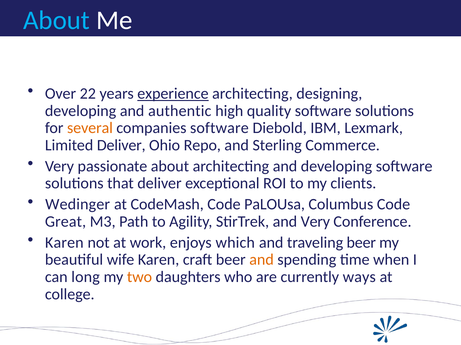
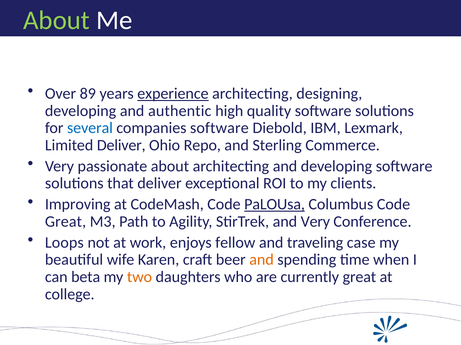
About at (57, 20) colour: light blue -> light green
22: 22 -> 89
several colour: orange -> blue
Wedinger: Wedinger -> Improving
PaLOUsa underline: none -> present
Karen at (64, 243): Karen -> Loops
which: which -> fellow
traveling beer: beer -> case
long: long -> beta
currently ways: ways -> great
